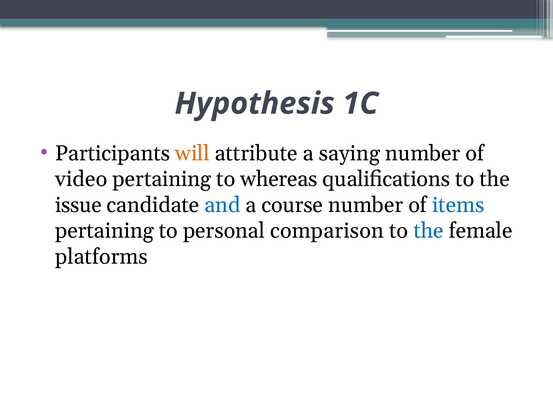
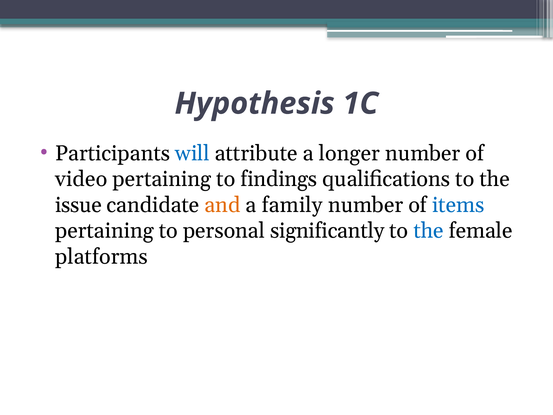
will colour: orange -> blue
saying: saying -> longer
whereas: whereas -> findings
and colour: blue -> orange
course: course -> family
comparison: comparison -> significantly
